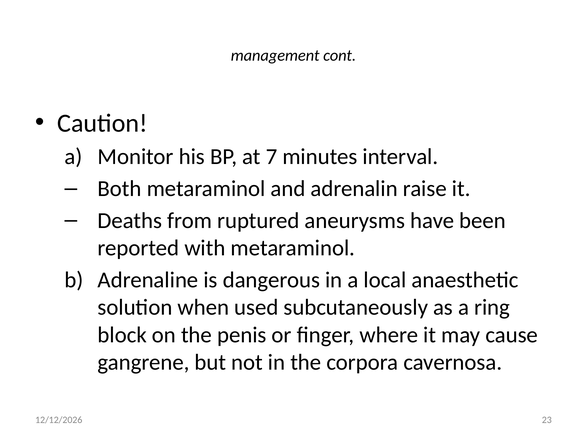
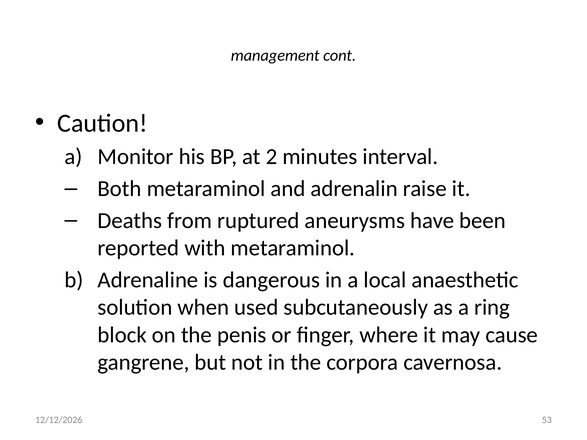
7: 7 -> 2
23: 23 -> 53
